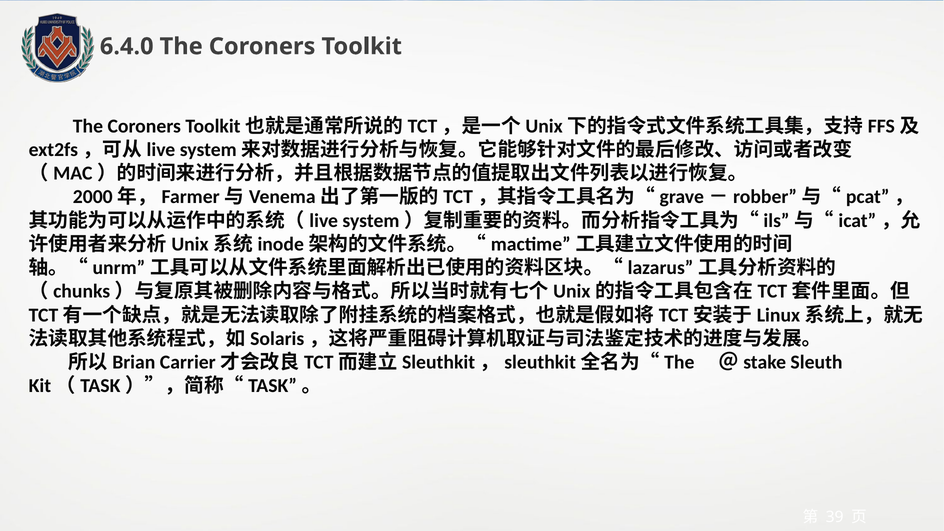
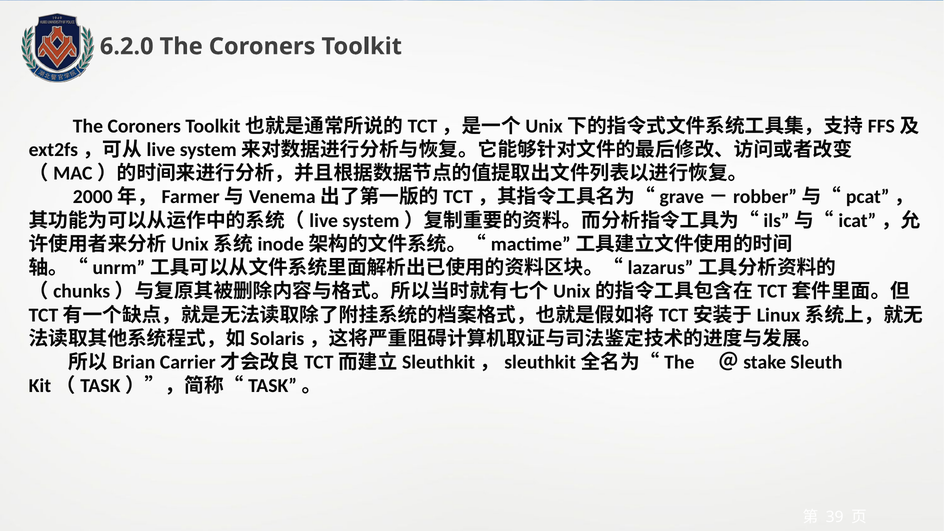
6.4.0: 6.4.0 -> 6.2.0
